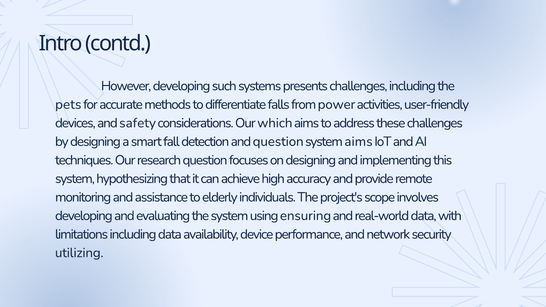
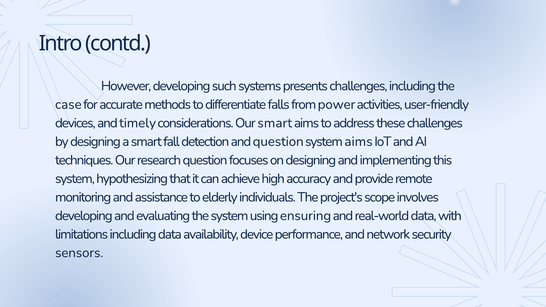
pets: pets -> case
safety: safety -> timely
Our which: which -> smart
utilizing: utilizing -> sensors
